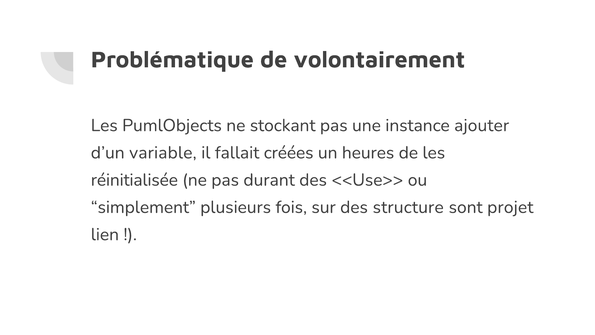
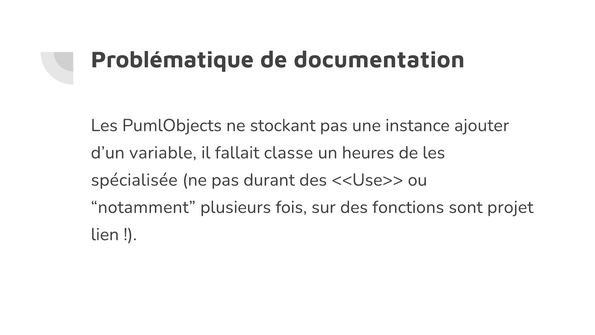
volontairement: volontairement -> documentation
créées: créées -> classe
réinitialisée: réinitialisée -> spécialisée
simplement: simplement -> notamment
structure: structure -> fonctions
